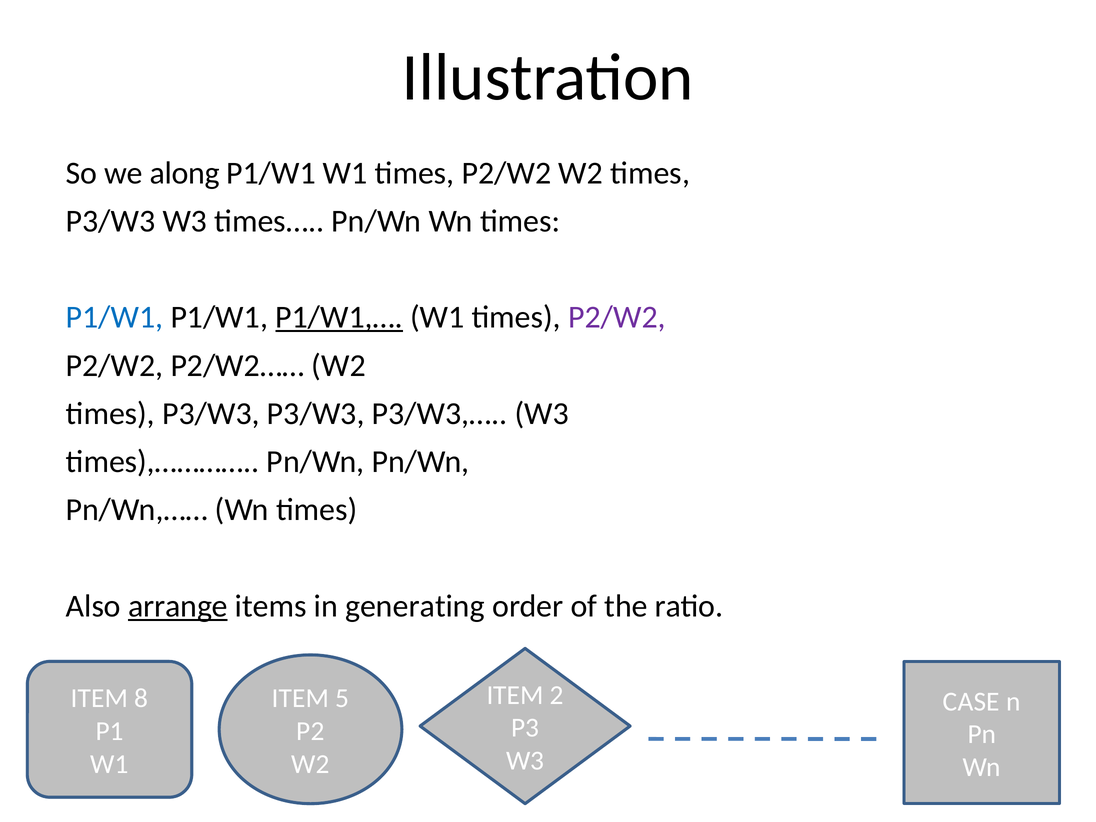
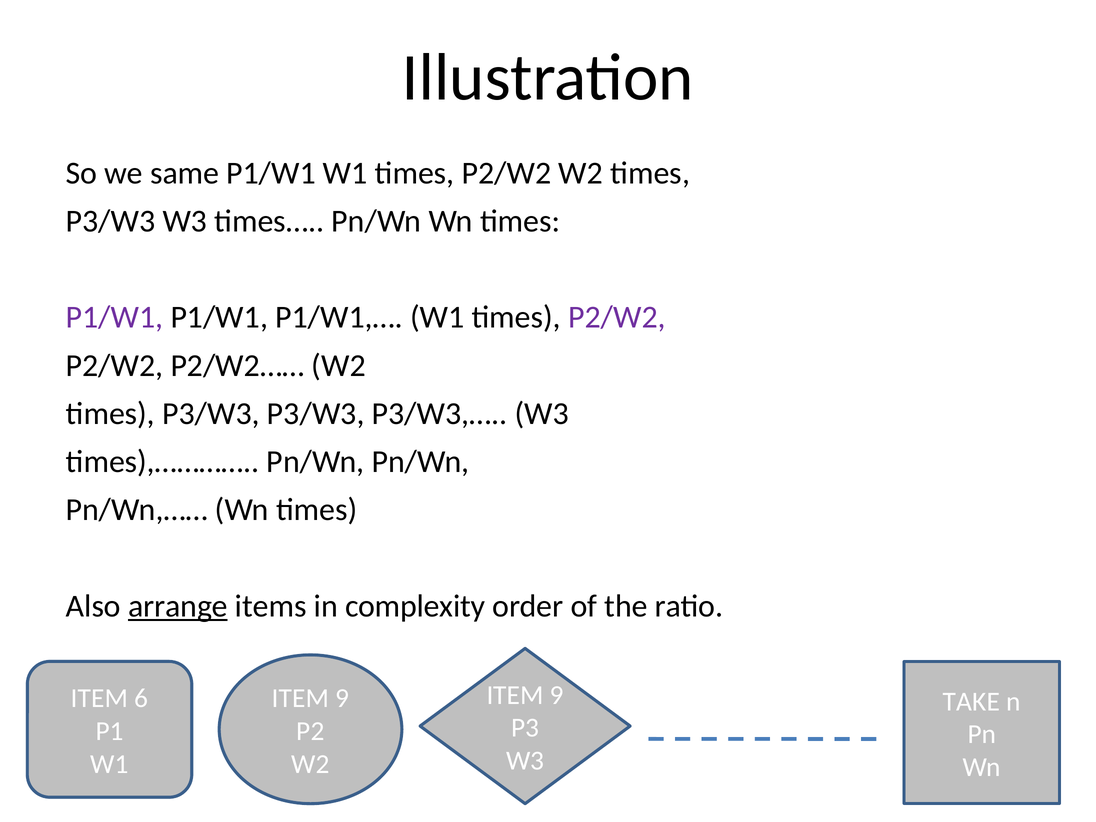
along: along -> same
P1/W1 at (115, 317) colour: blue -> purple
P1/W1,… underline: present -> none
generating: generating -> complexity
2 at (557, 695): 2 -> 9
8: 8 -> 6
5 at (342, 698): 5 -> 9
CASE: CASE -> TAKE
